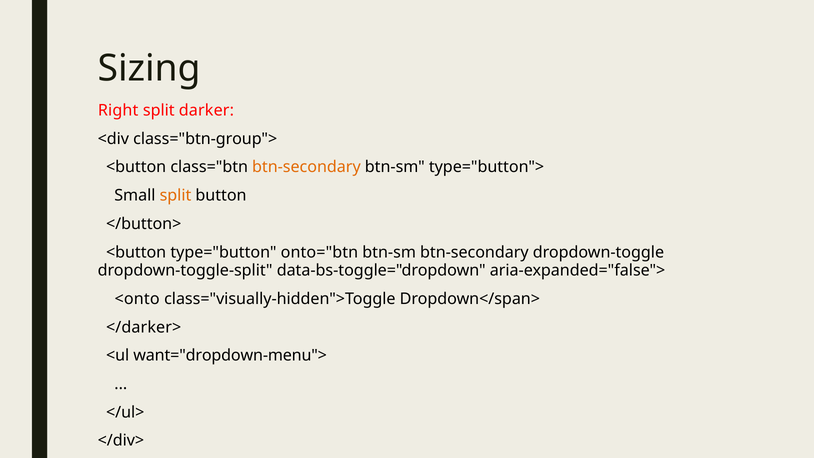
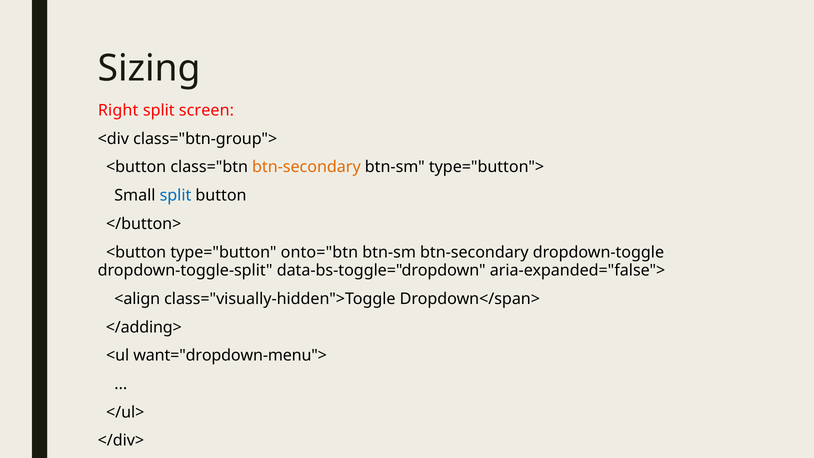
darker: darker -> screen
split at (175, 195) colour: orange -> blue
<onto: <onto -> <align
</darker>: </darker> -> </adding>
